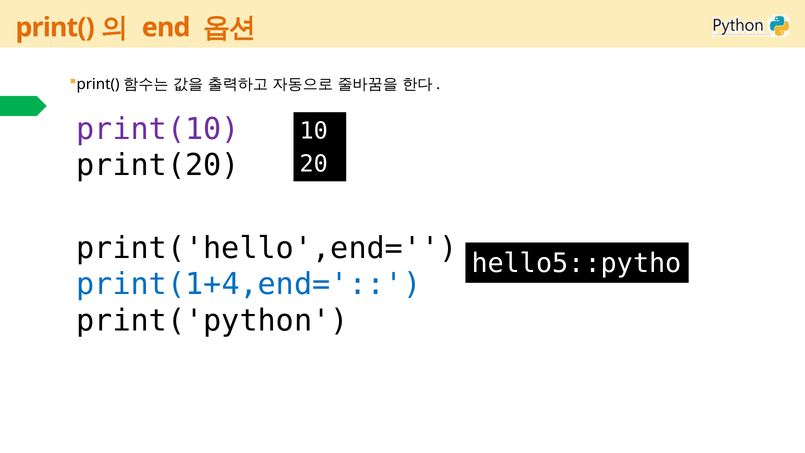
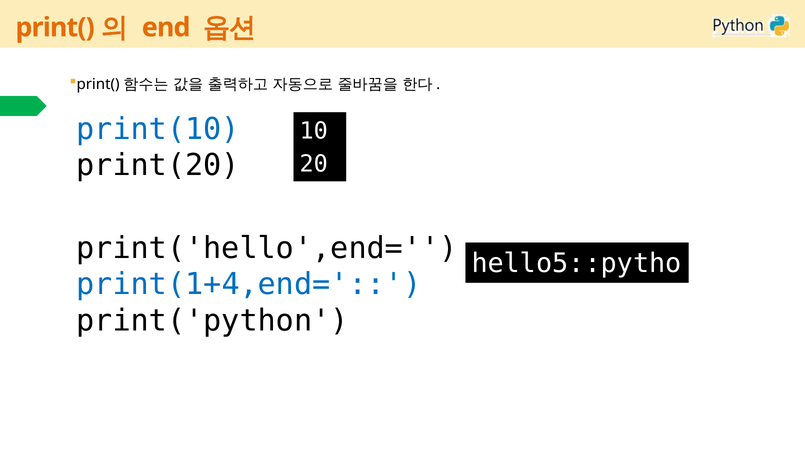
print(10 colour: purple -> blue
